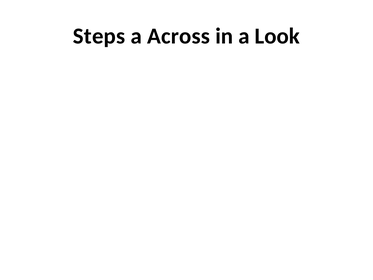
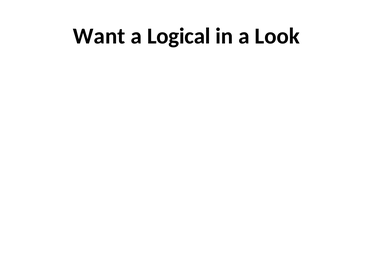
Steps: Steps -> Want
Across: Across -> Logical
